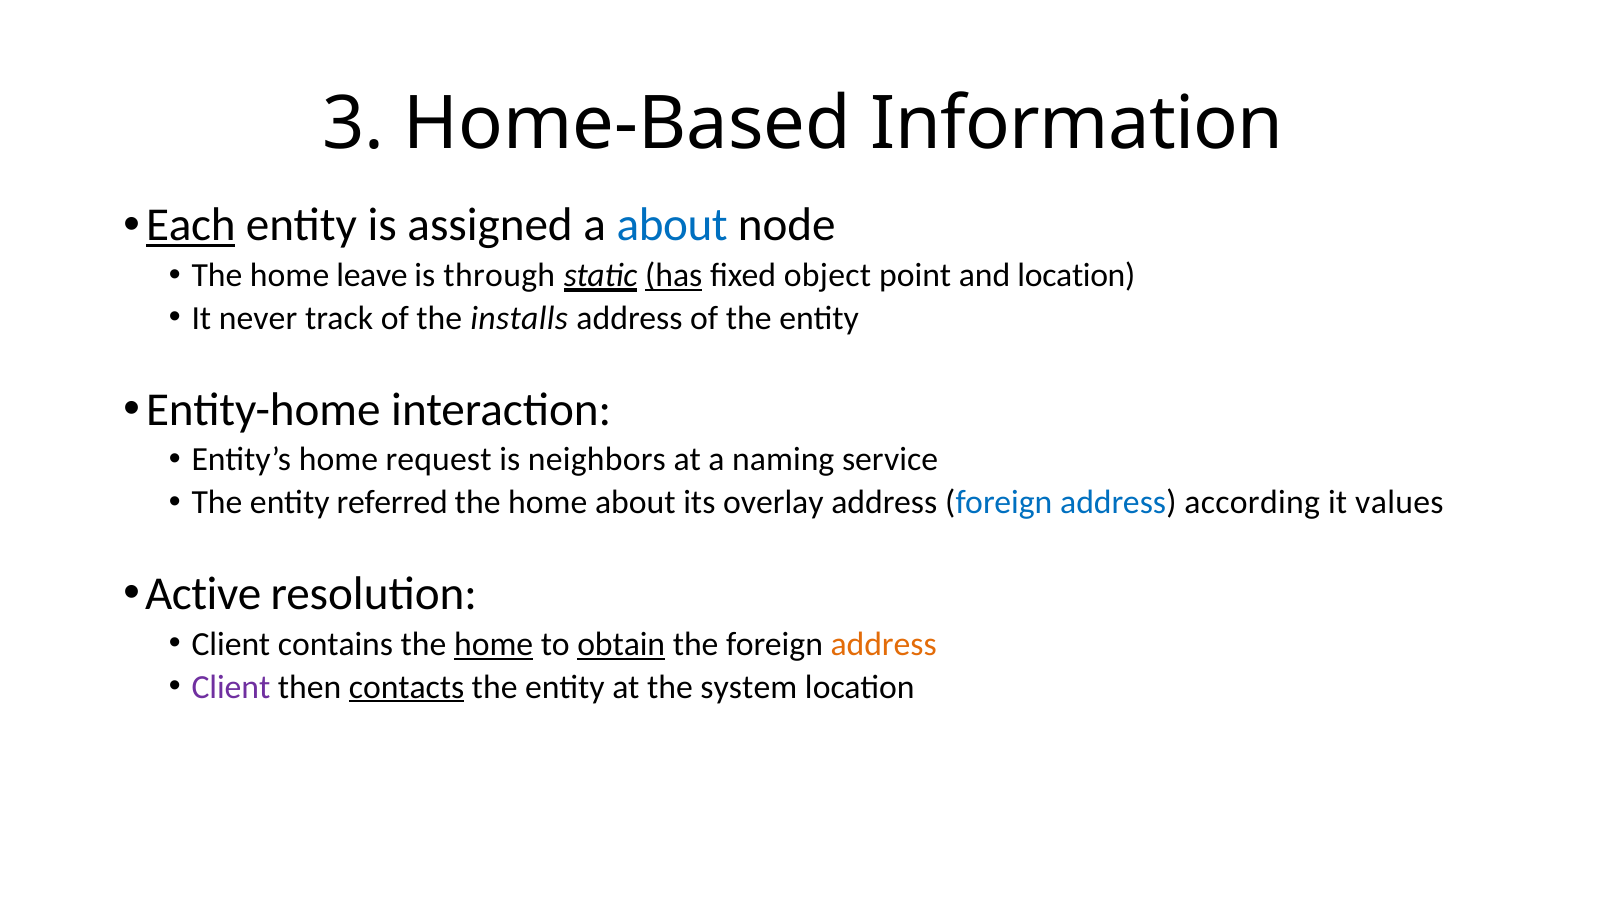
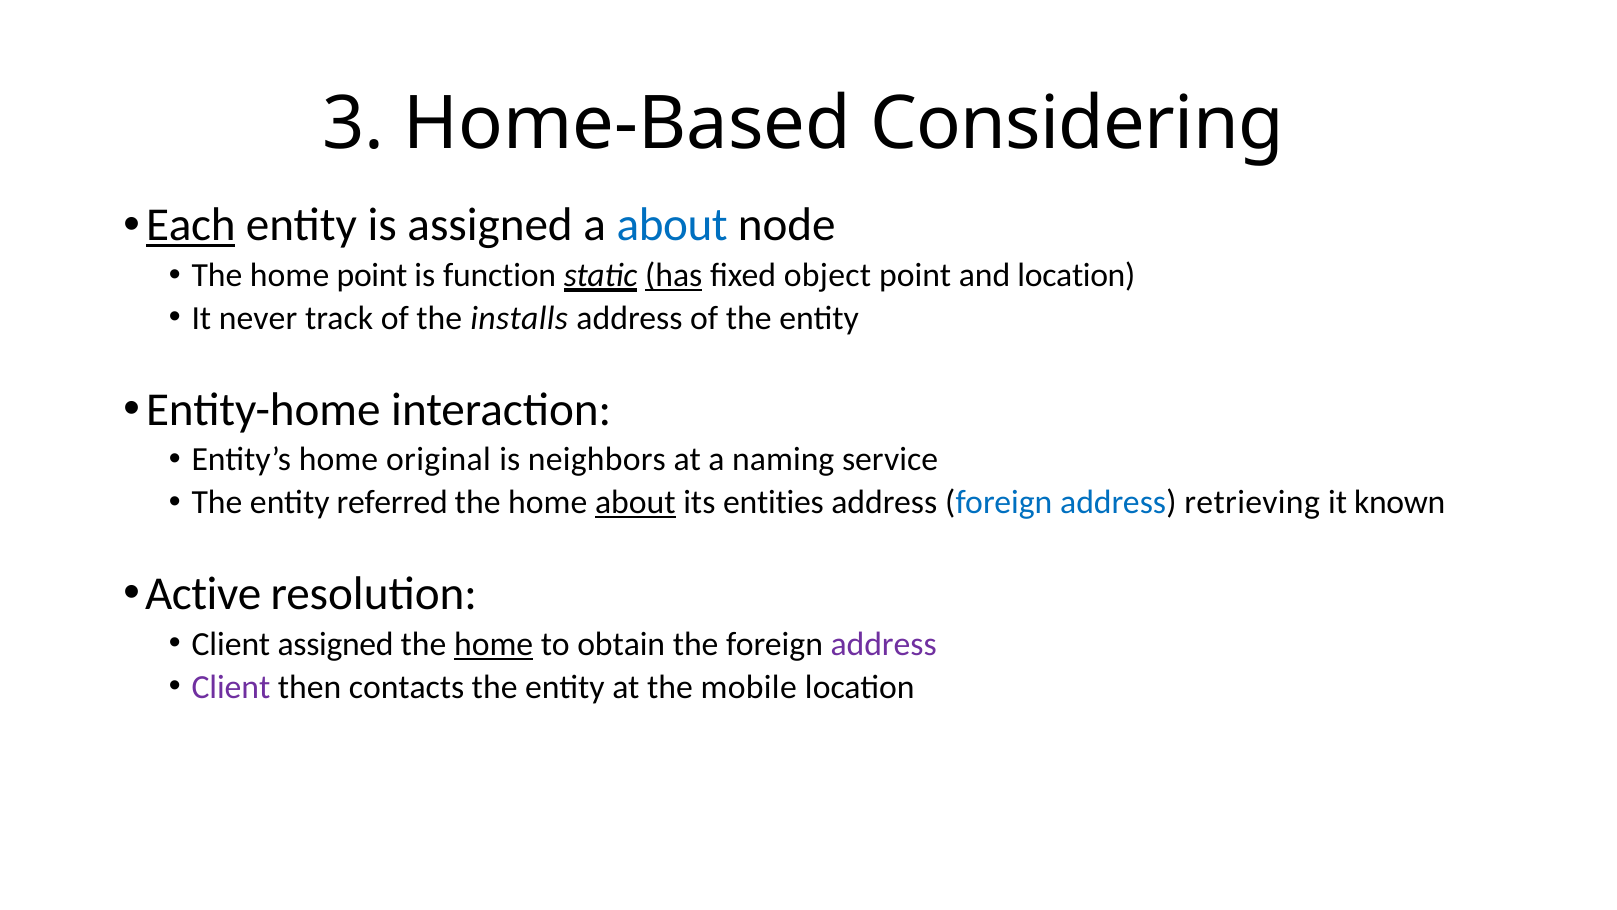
Information: Information -> Considering
home leave: leave -> point
through: through -> function
request: request -> original
about at (635, 502) underline: none -> present
overlay: overlay -> entities
according: according -> retrieving
values: values -> known
Client contains: contains -> assigned
obtain underline: present -> none
address at (884, 644) colour: orange -> purple
contacts underline: present -> none
system: system -> mobile
